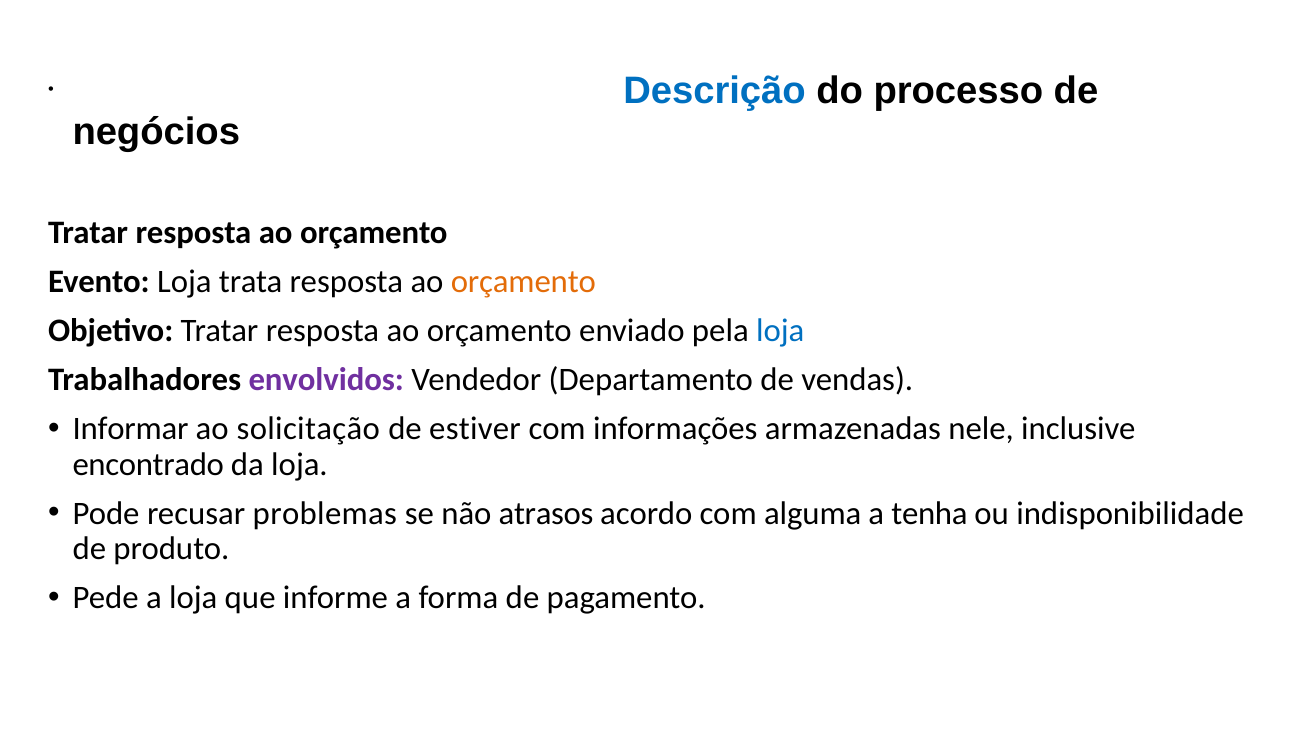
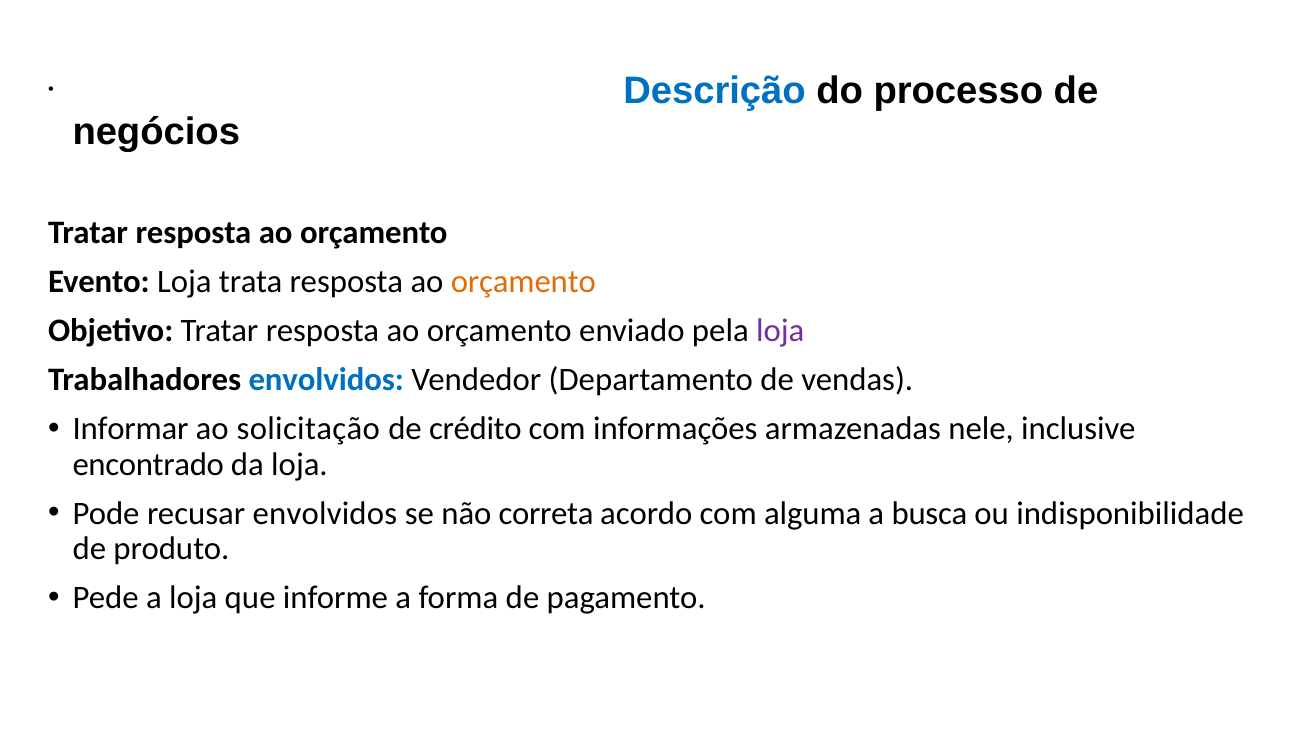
loja at (780, 331) colour: blue -> purple
envolvidos at (326, 380) colour: purple -> blue
estiver: estiver -> crédito
recusar problemas: problemas -> envolvidos
atrasos: atrasos -> correta
tenha: tenha -> busca
